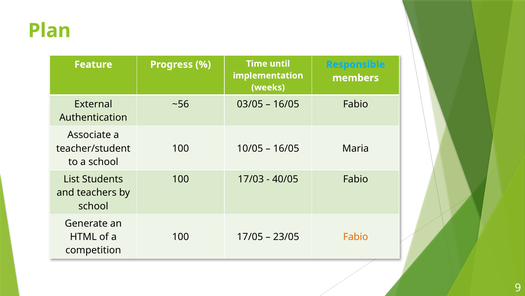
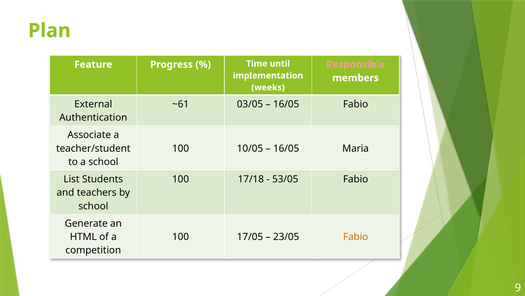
Responsible colour: light blue -> pink
~56: ~56 -> ~61
17/03: 17/03 -> 17/18
40/05: 40/05 -> 53/05
